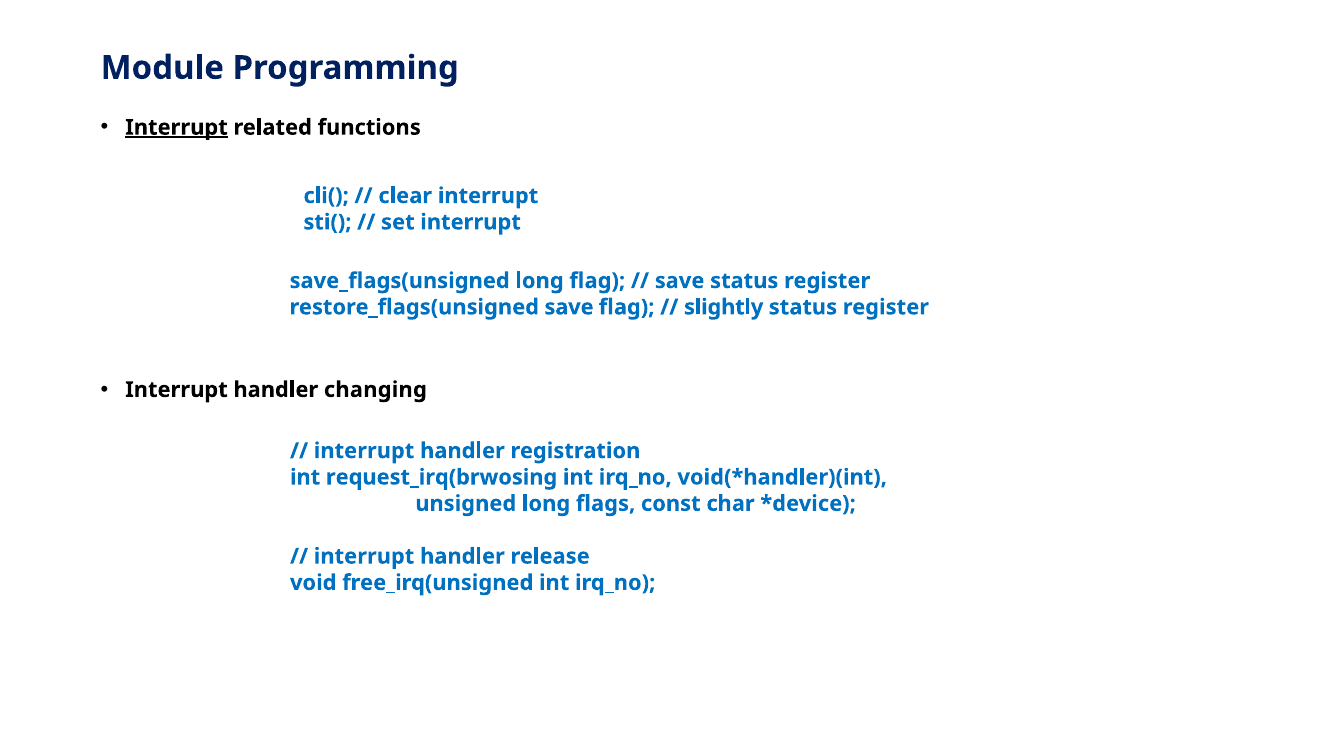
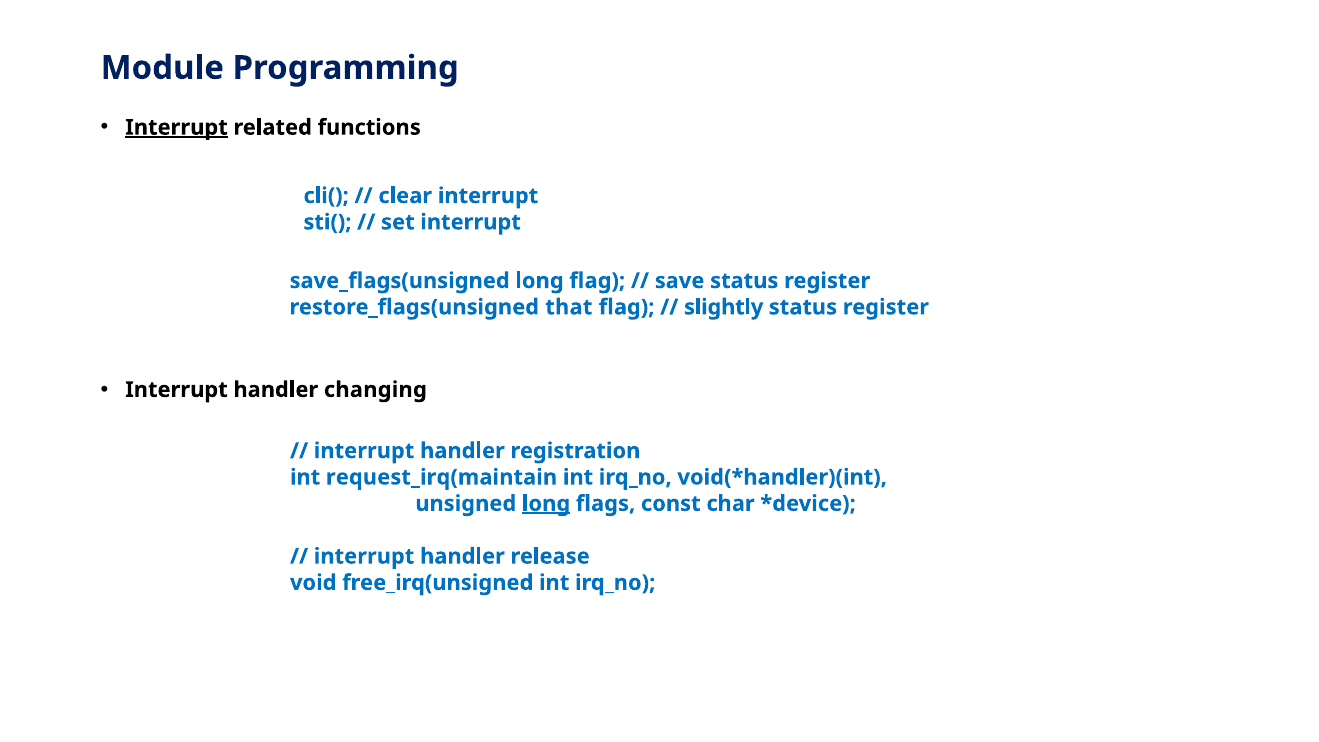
restore_flags(unsigned save: save -> that
request_irq(brwosing: request_irq(brwosing -> request_irq(maintain
long at (546, 504) underline: none -> present
